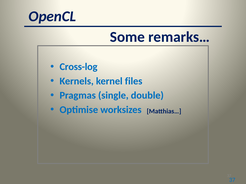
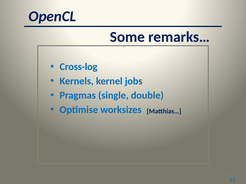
files: files -> jobs
